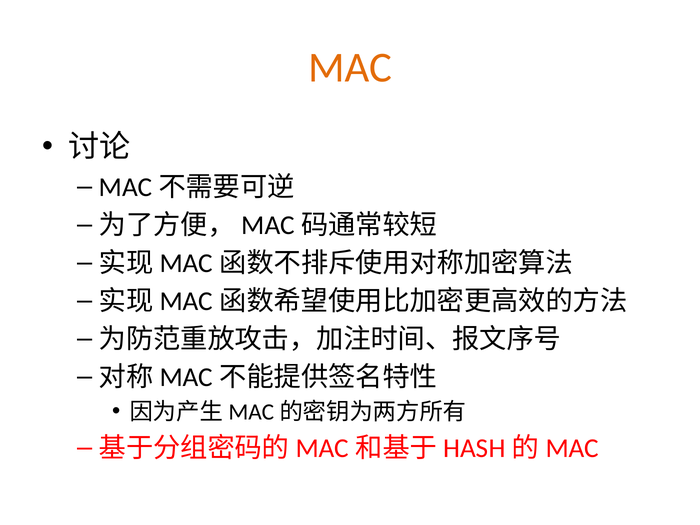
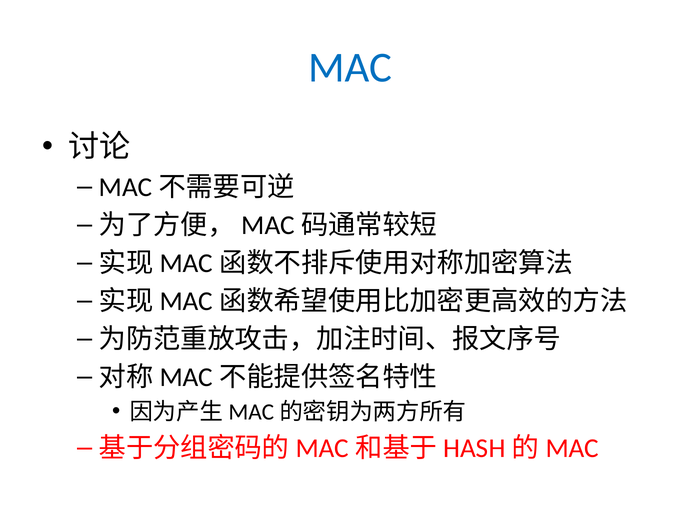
MAC colour: orange -> blue
